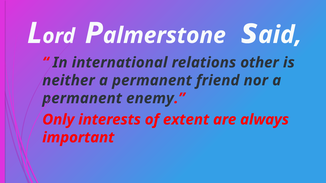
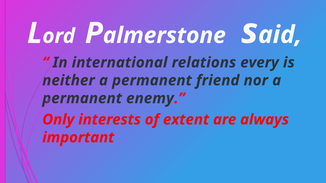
other: other -> every
